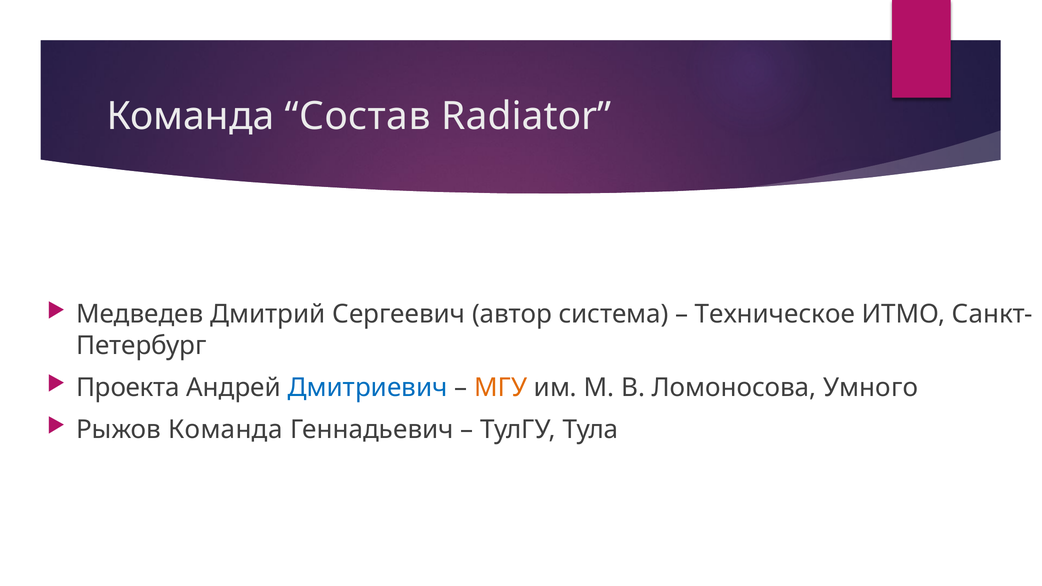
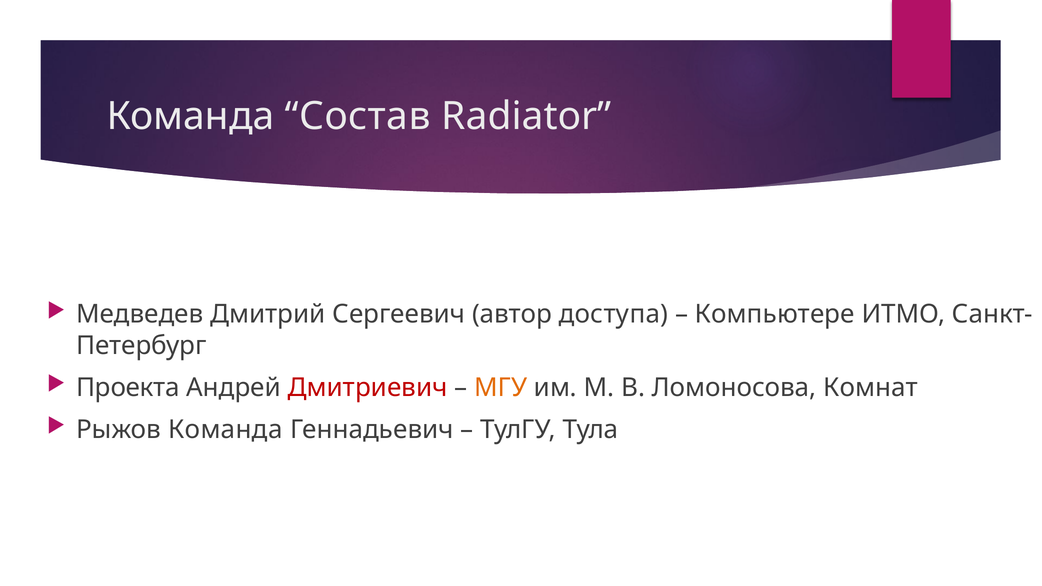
система: система -> доступа
Техническое: Техническое -> Компьютере
Дмитриевич colour: blue -> red
Умного: Умного -> Комнат
